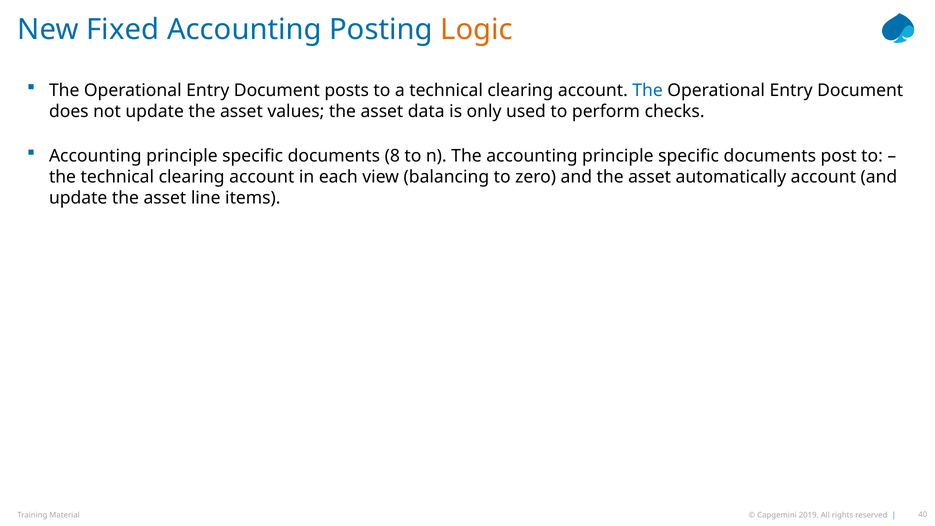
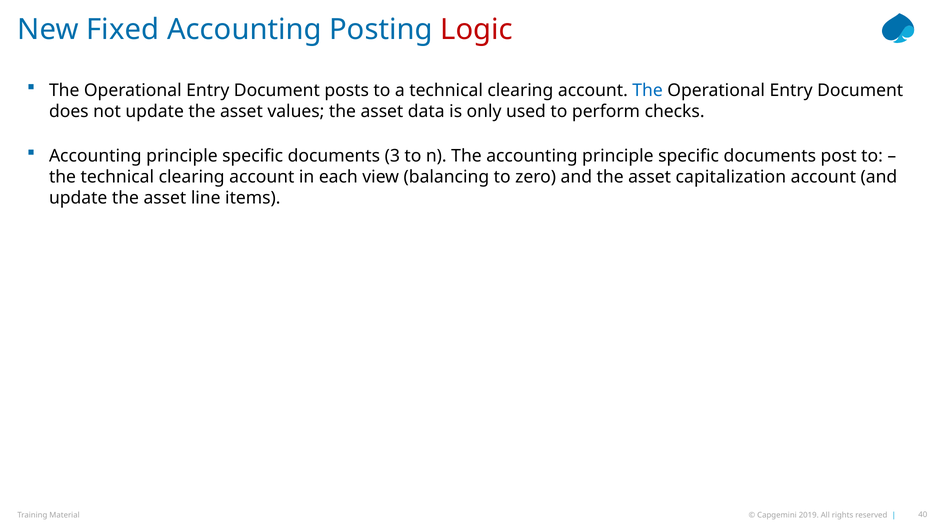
Logic colour: orange -> red
8: 8 -> 3
automatically: automatically -> capitalization
